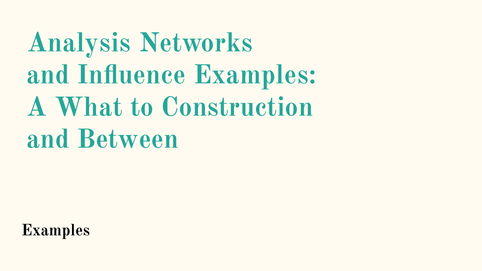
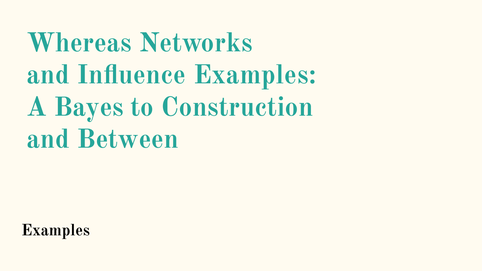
Analysis: Analysis -> Whereas
What: What -> Bayes
